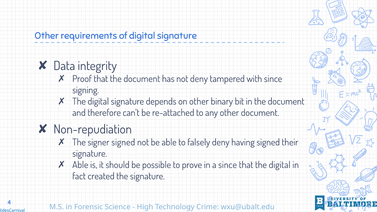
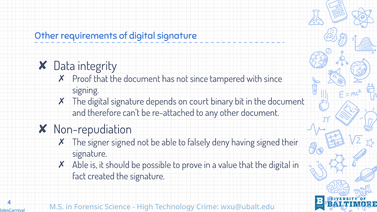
not deny: deny -> since
on other: other -> court
a since: since -> value
